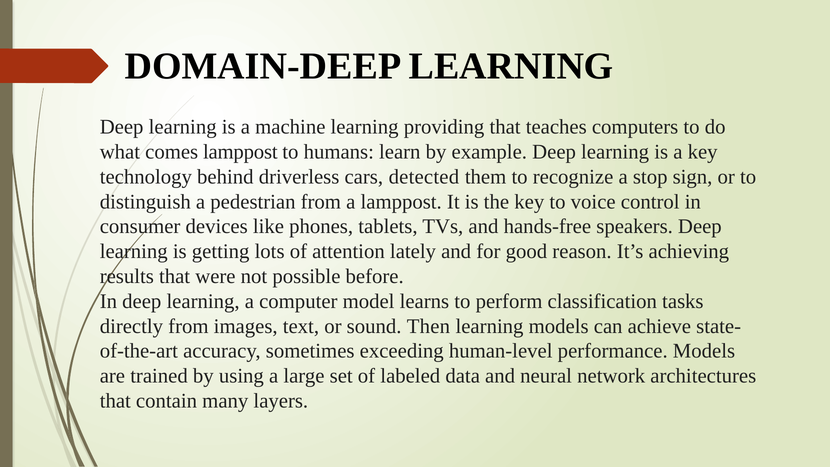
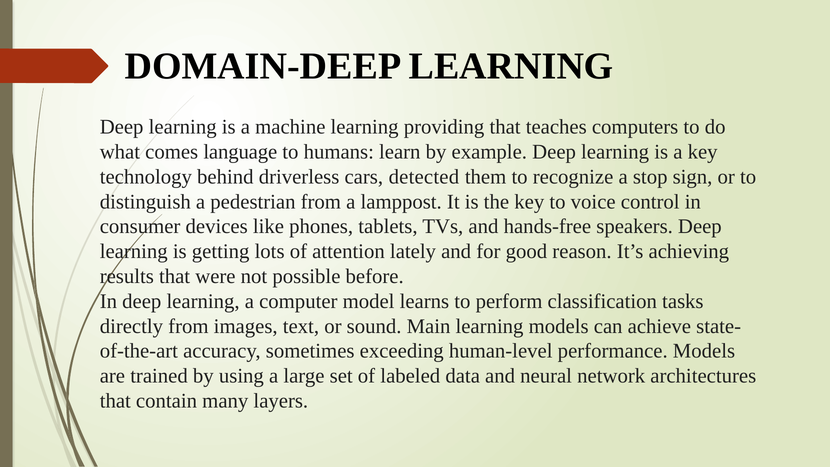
comes lamppost: lamppost -> language
Then: Then -> Main
